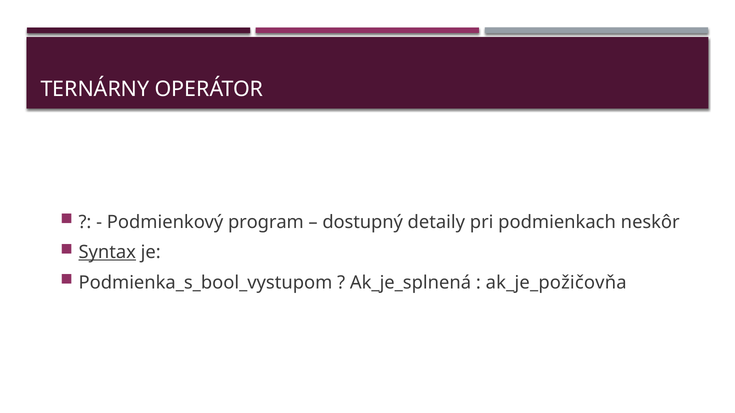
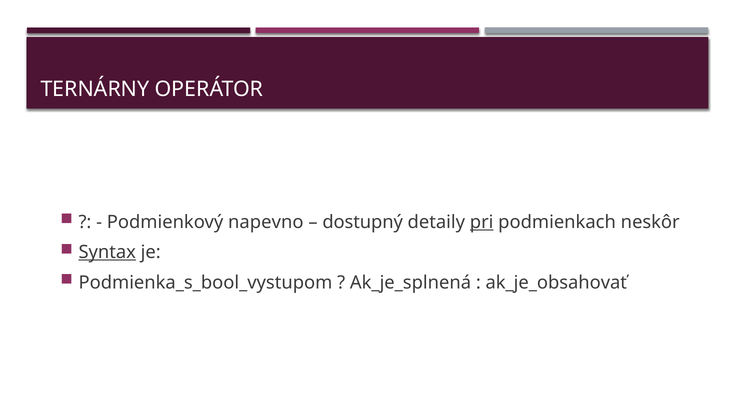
program: program -> napevno
pri underline: none -> present
ak_je_požičovňa: ak_je_požičovňa -> ak_je_obsahovať
